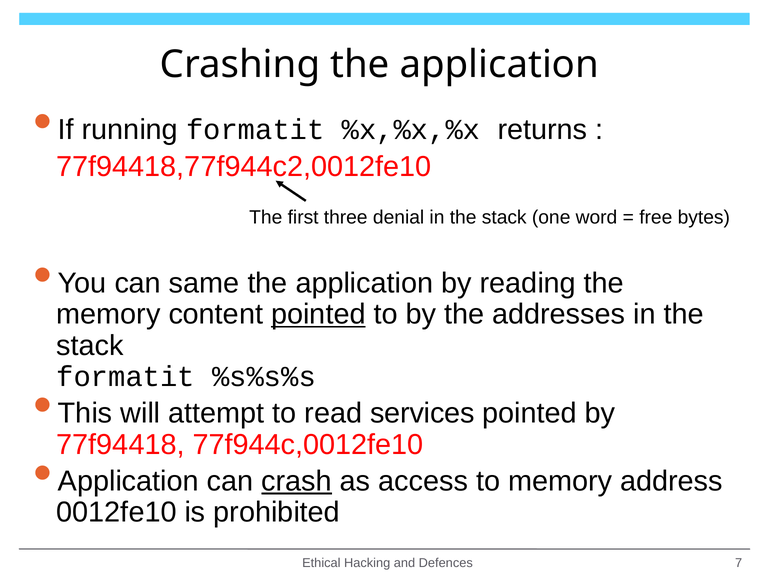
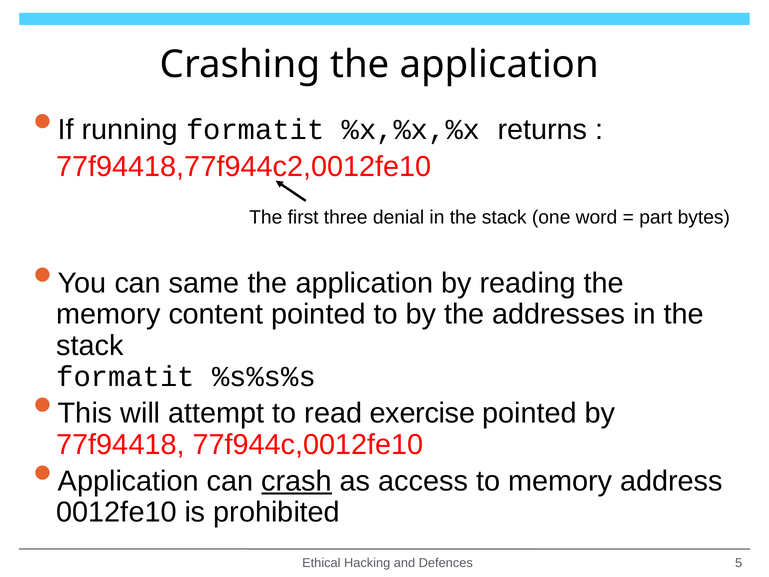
free: free -> part
pointed at (318, 314) underline: present -> none
services: services -> exercise
7: 7 -> 5
